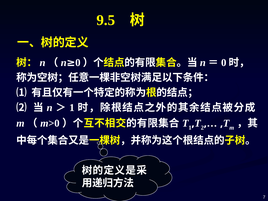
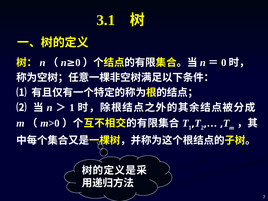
9.5: 9.5 -> 3.1
